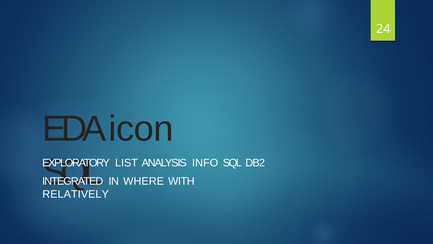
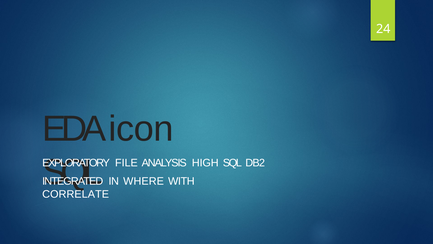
LIST: LIST -> FILE
INFO: INFO -> HIGH
RELATIVELY: RELATIVELY -> CORRELATE
